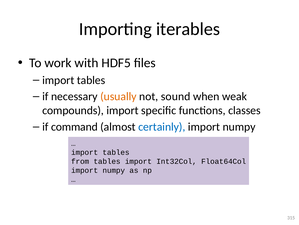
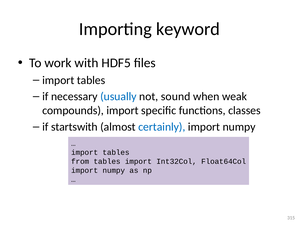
iterables: iterables -> keyword
usually colour: orange -> blue
command: command -> startswith
